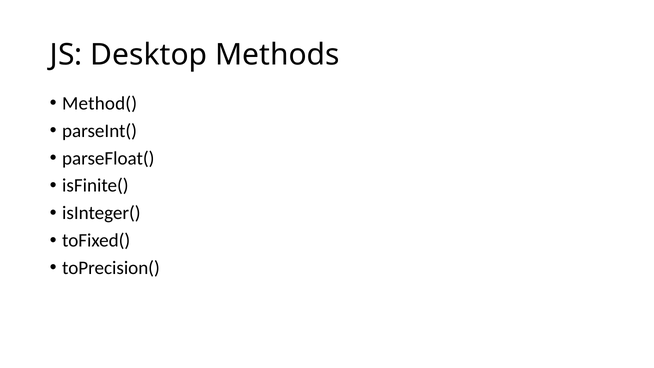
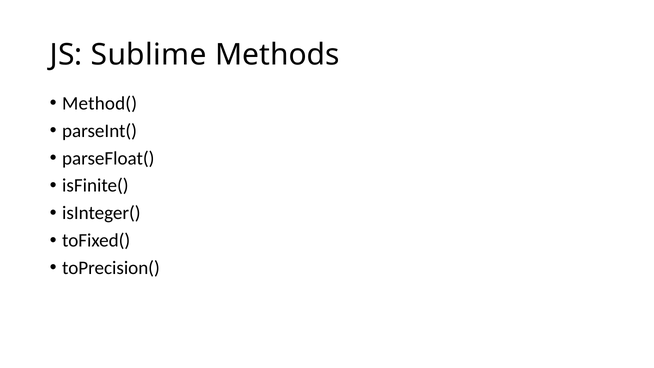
Desktop: Desktop -> Sublime
